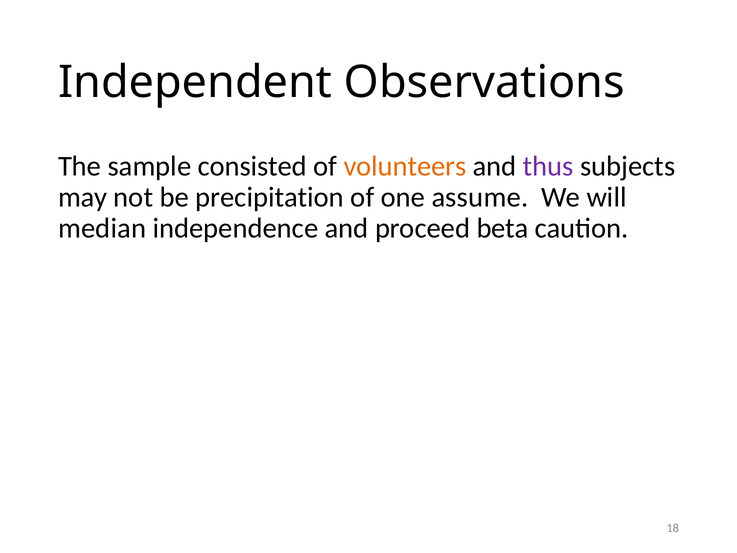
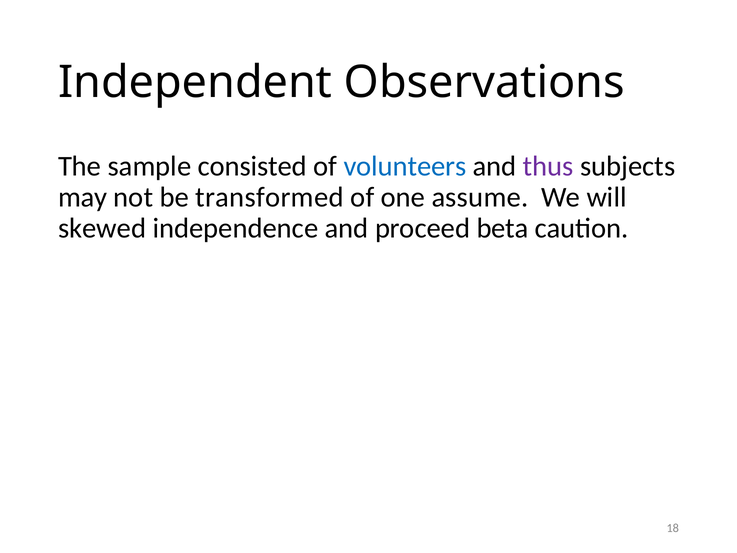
volunteers colour: orange -> blue
precipitation: precipitation -> transformed
median: median -> skewed
